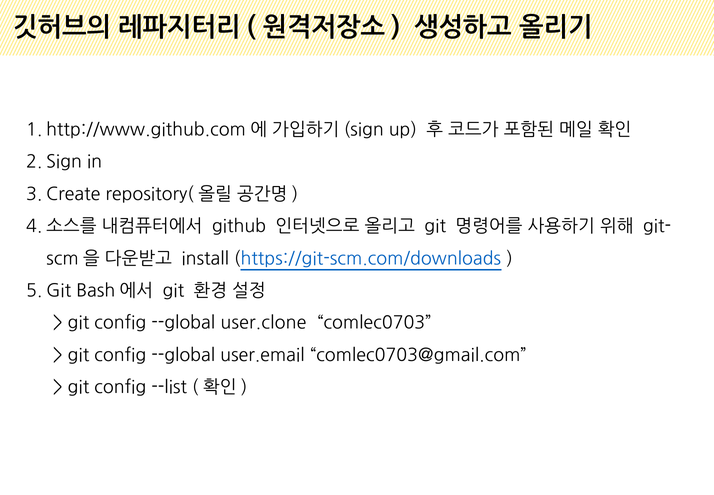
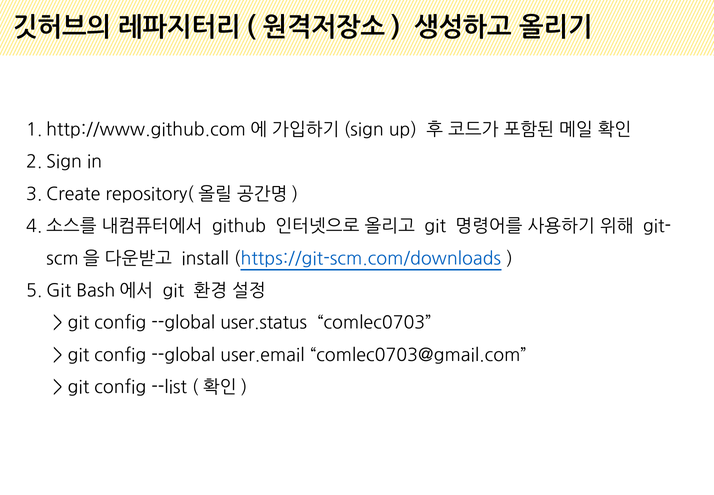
user.clone: user.clone -> user.status
